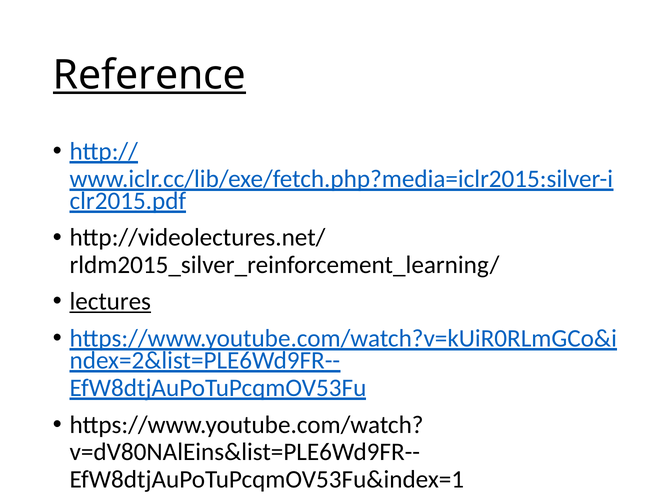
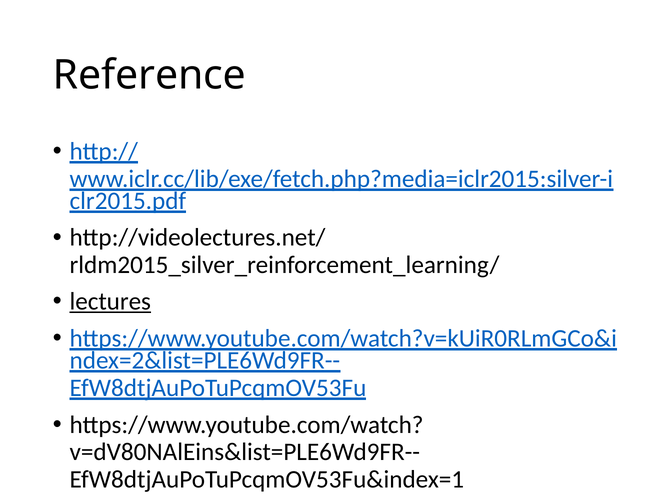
Reference underline: present -> none
